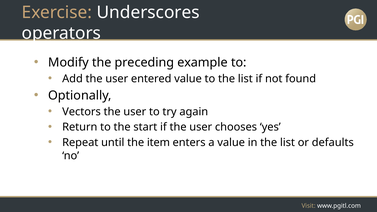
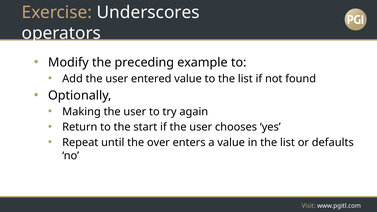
Vectors: Vectors -> Making
item: item -> over
